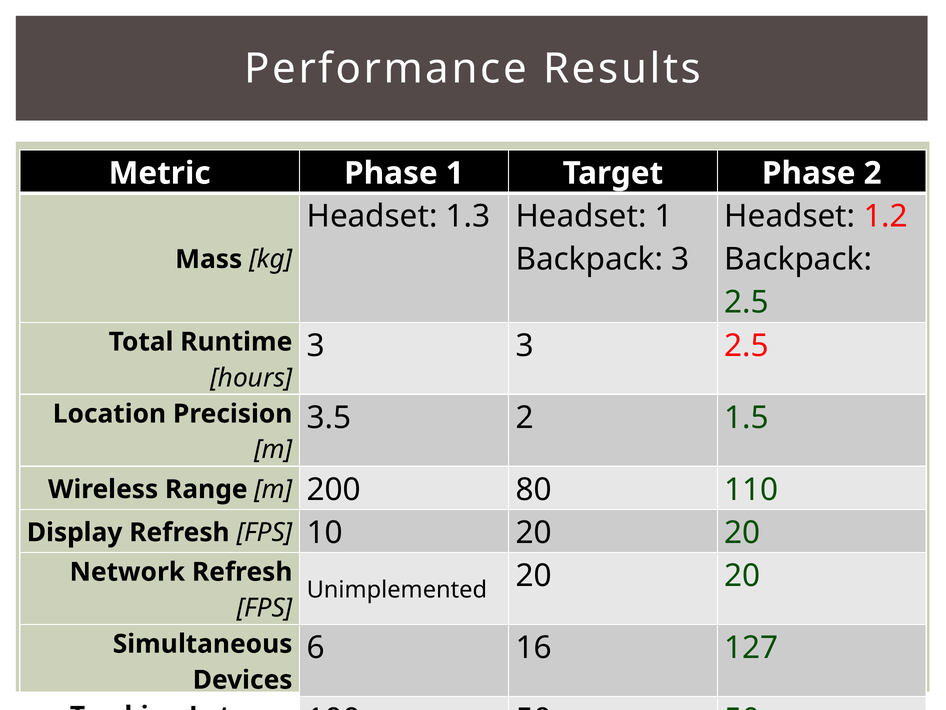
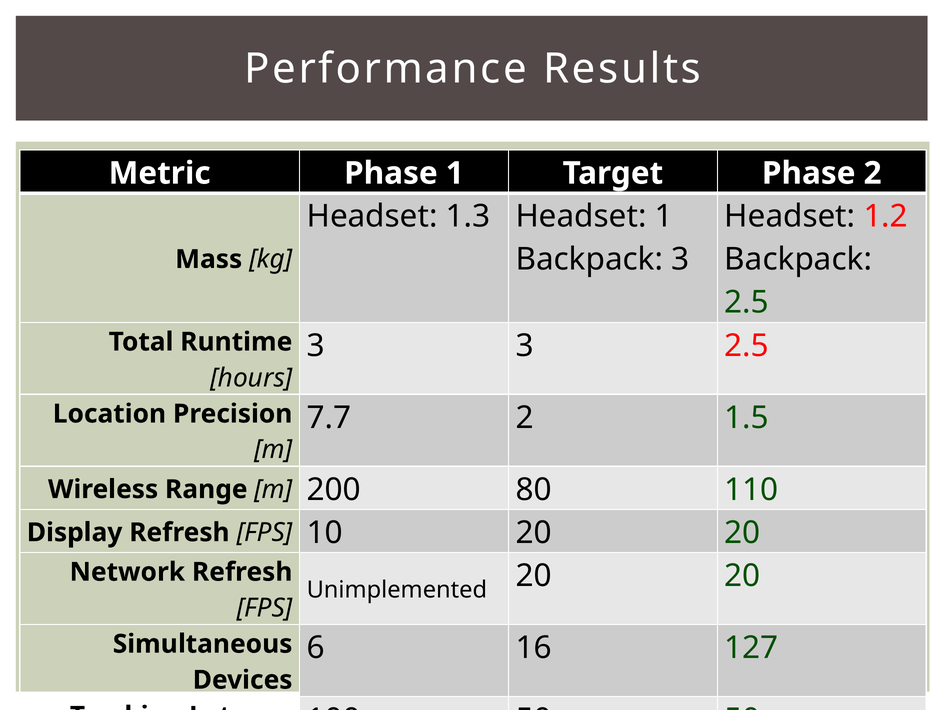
3.5: 3.5 -> 7.7
